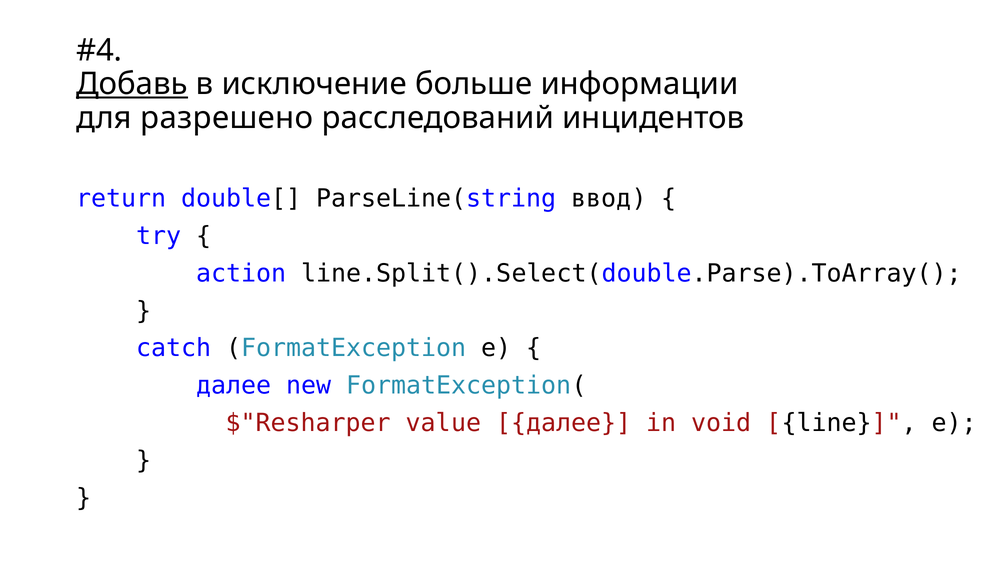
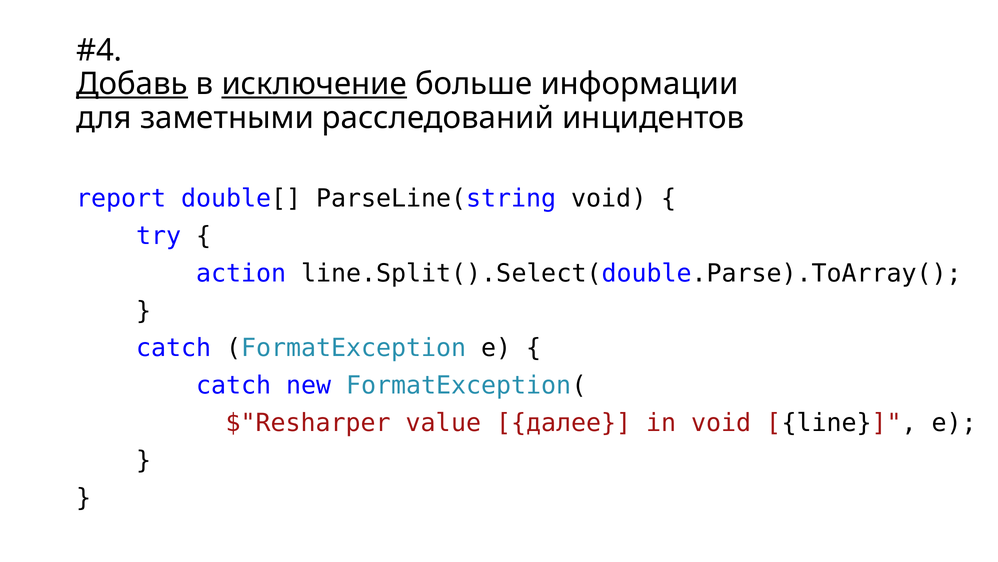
исключение underline: none -> present
разрешено: разрешено -> заметными
return: return -> report
ParseLine(string ввод: ввод -> void
далее at (234, 385): далее -> catch
